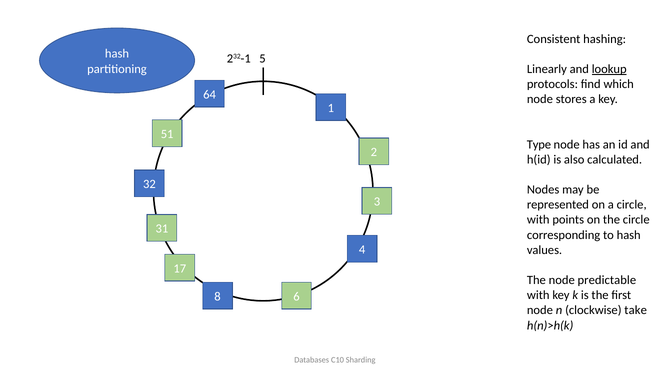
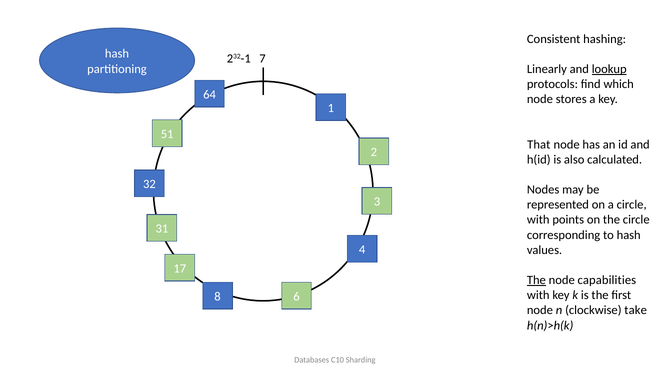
5: 5 -> 7
Type: Type -> That
The at (536, 280) underline: none -> present
predictable: predictable -> capabilities
